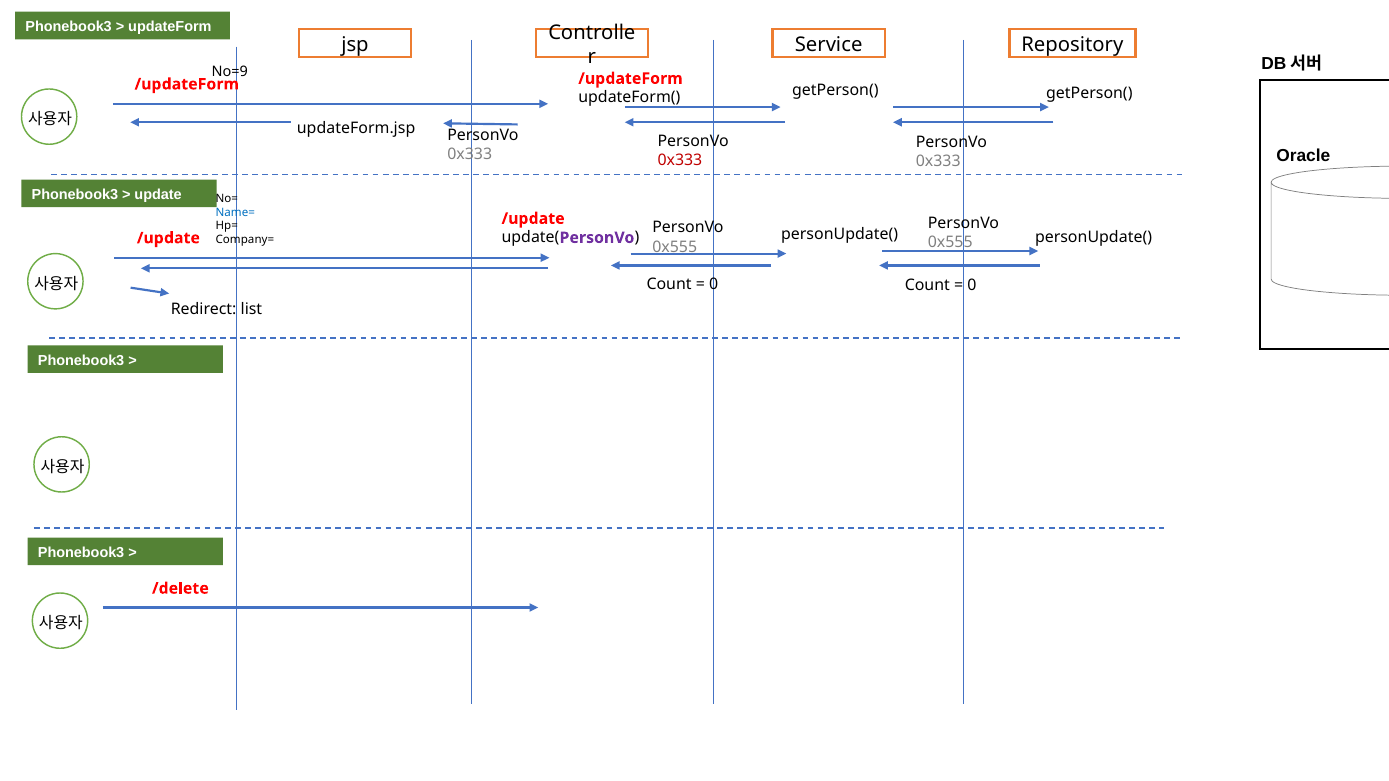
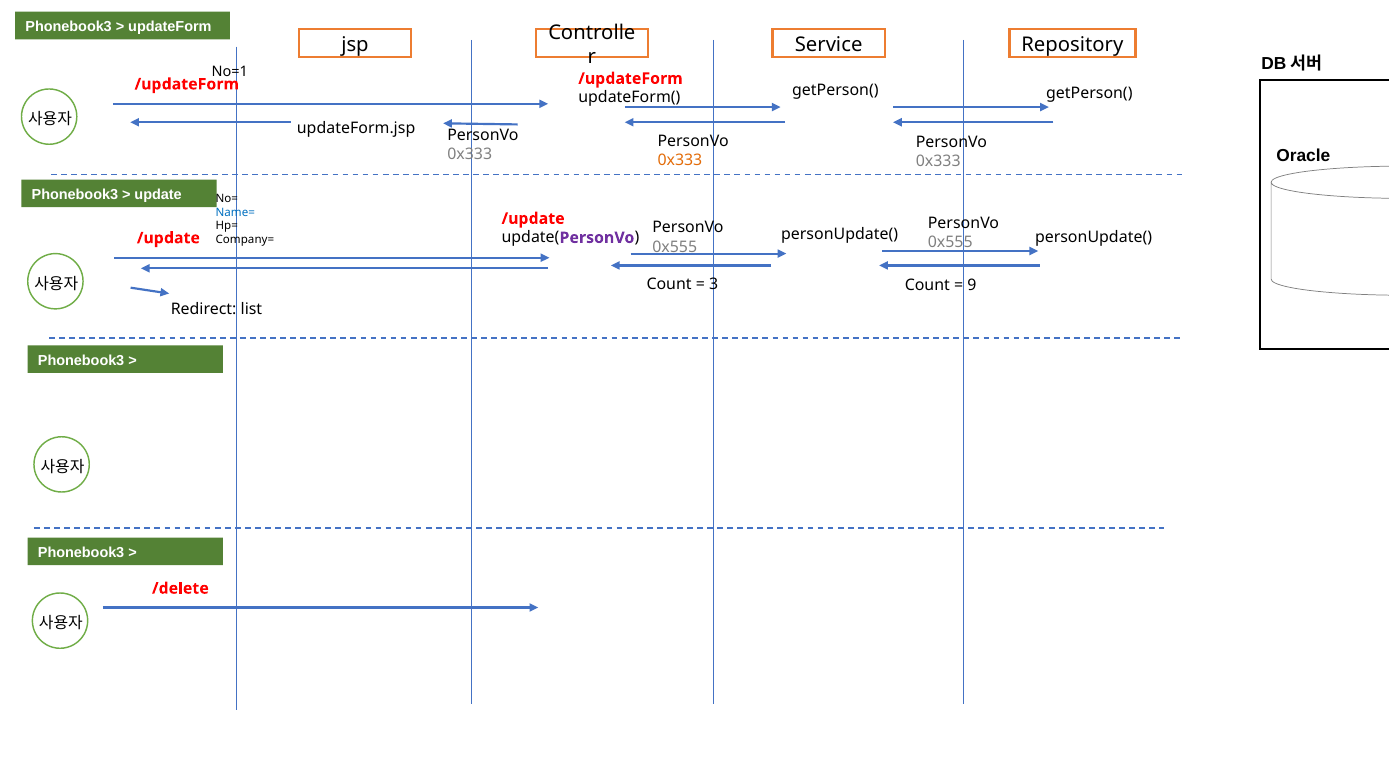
No=9: No=9 -> No=1
0x333 at (680, 160) colour: red -> orange
0 at (714, 284): 0 -> 3
0 at (972, 285): 0 -> 9
